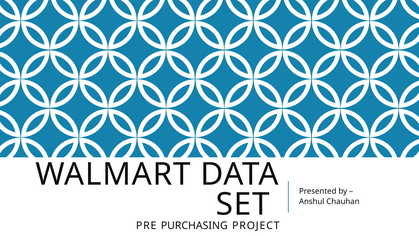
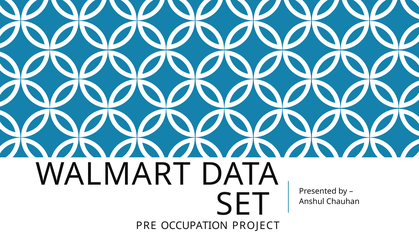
PURCHASING: PURCHASING -> OCCUPATION
